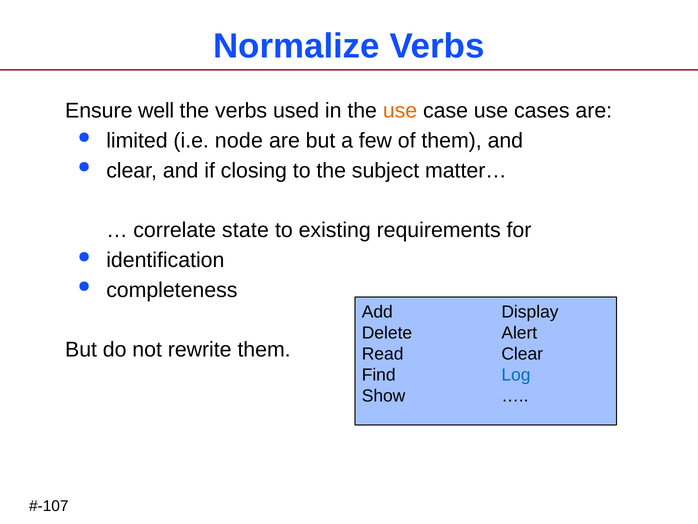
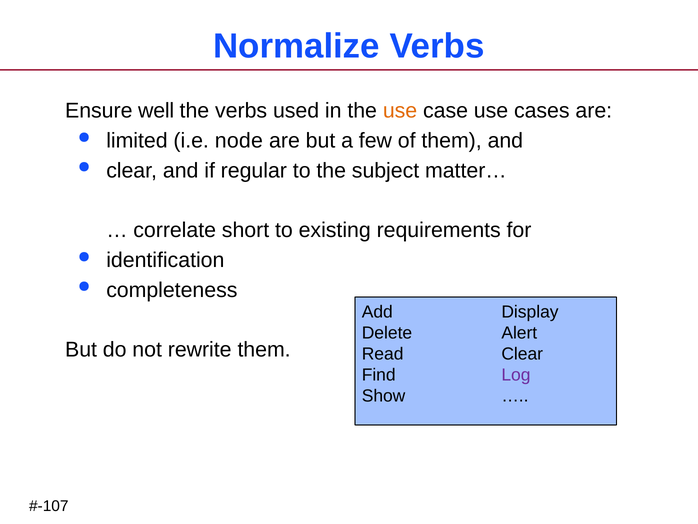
closing: closing -> regular
state: state -> short
Log colour: blue -> purple
